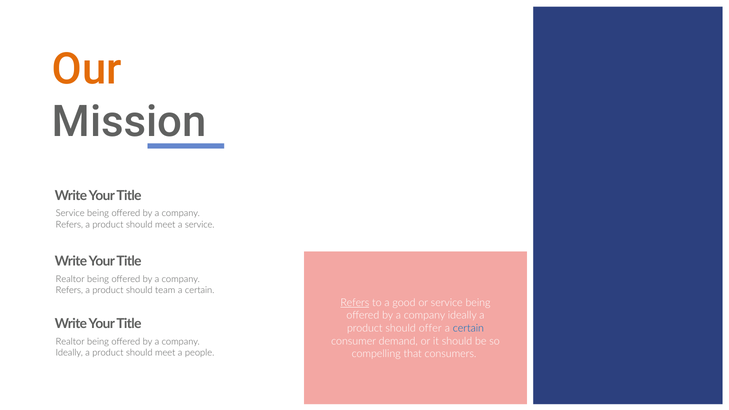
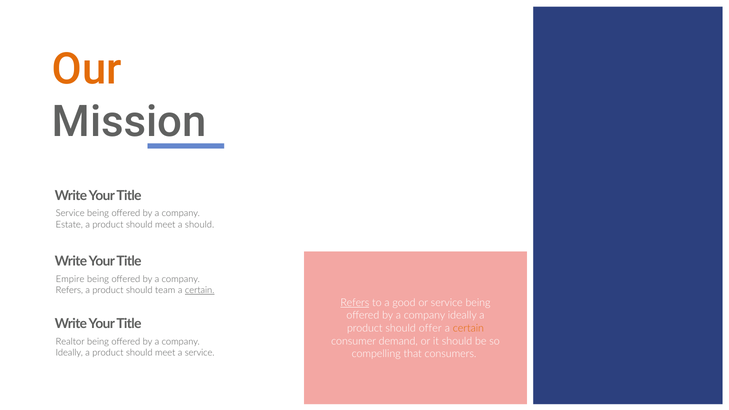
Refers at (69, 225): Refers -> Estate
a service: service -> should
Realtor at (70, 279): Realtor -> Empire
certain at (200, 291) underline: none -> present
certain at (468, 328) colour: blue -> orange
a people: people -> service
